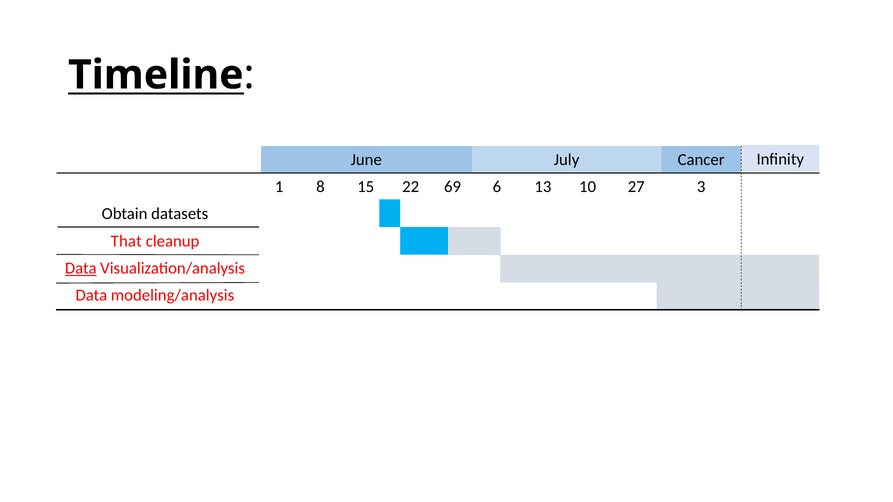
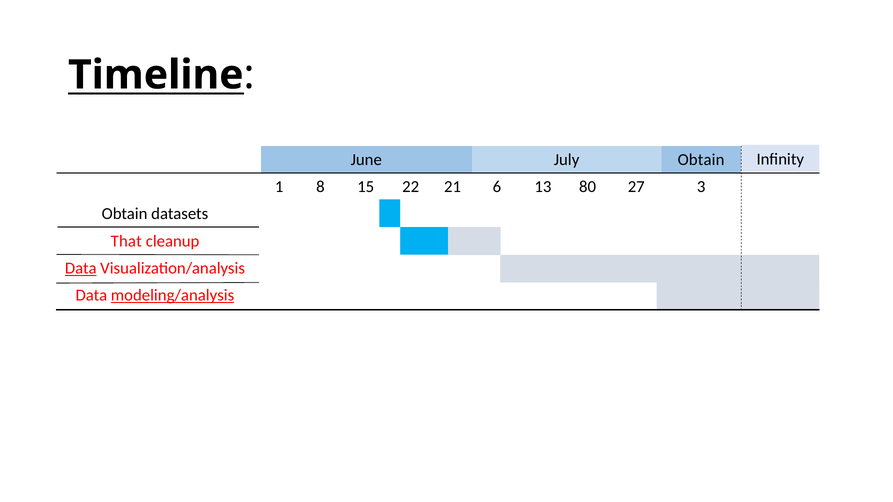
July Cancer: Cancer -> Obtain
69: 69 -> 21
10: 10 -> 80
modeling/analysis underline: none -> present
